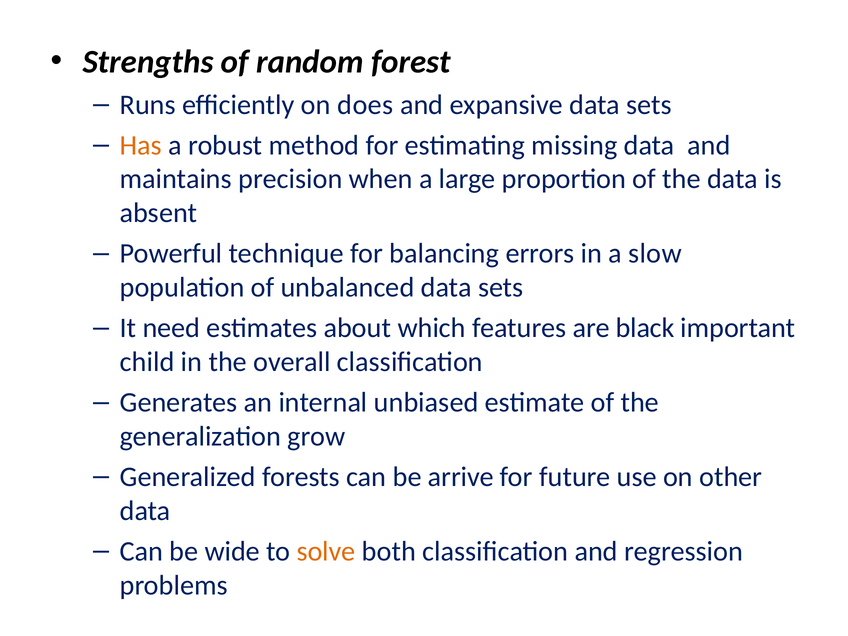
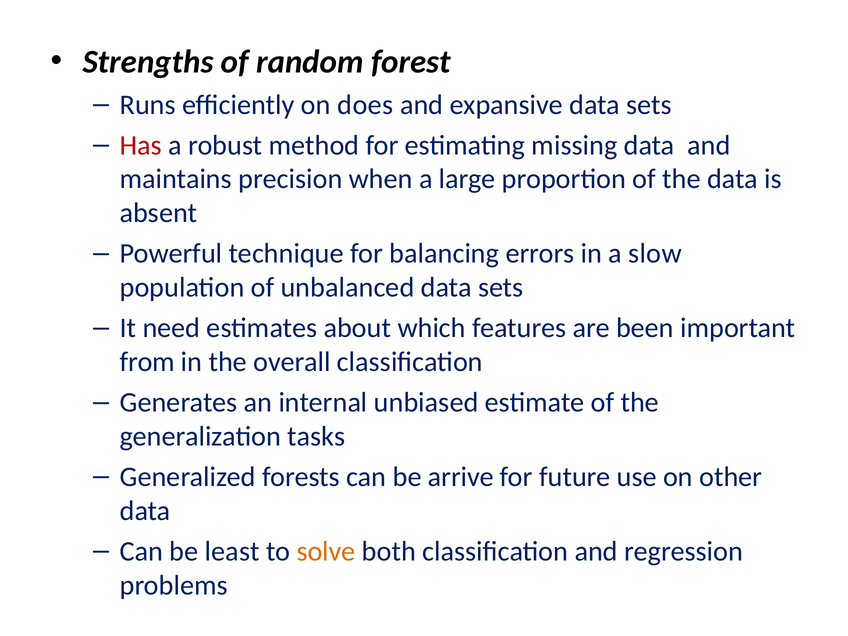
Has colour: orange -> red
black: black -> been
child: child -> from
grow: grow -> tasks
wide: wide -> least
